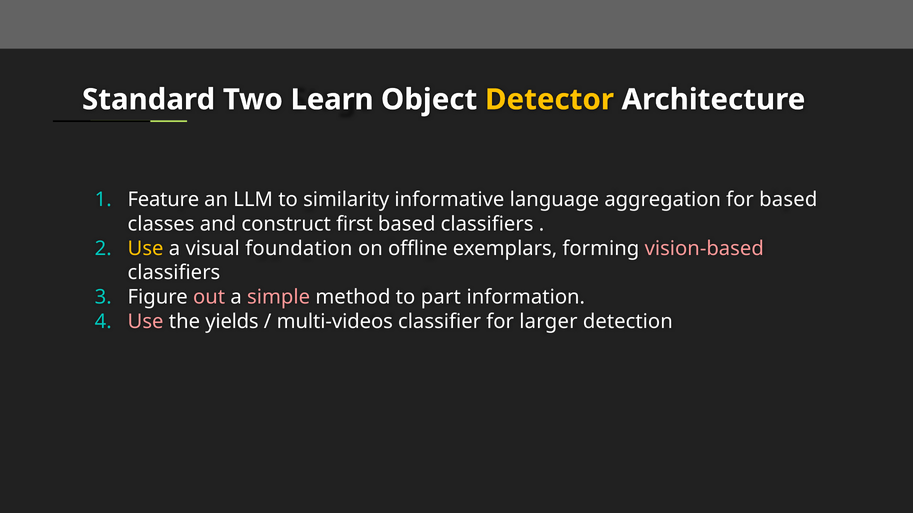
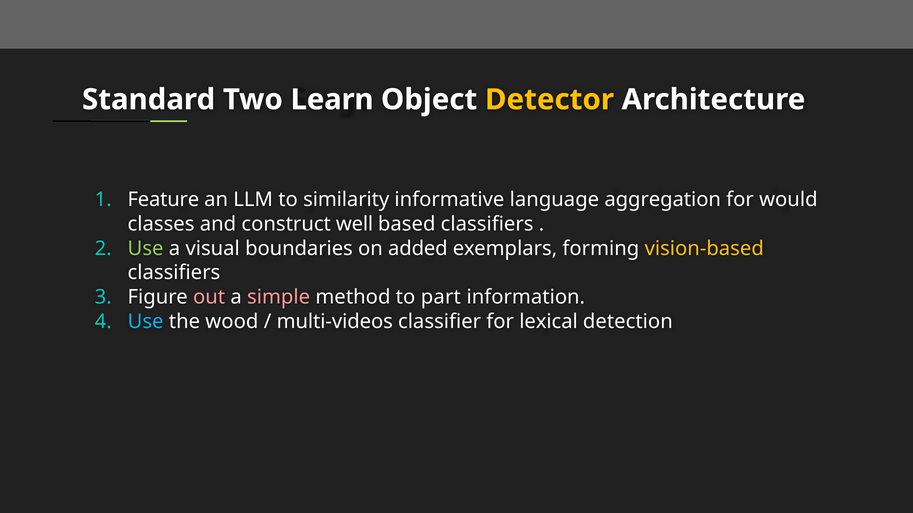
for based: based -> would
first: first -> well
Use at (146, 249) colour: yellow -> light green
foundation: foundation -> boundaries
offline: offline -> added
vision-based colour: pink -> yellow
Use at (146, 322) colour: pink -> light blue
yields: yields -> wood
larger: larger -> lexical
